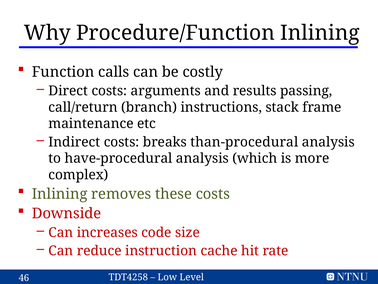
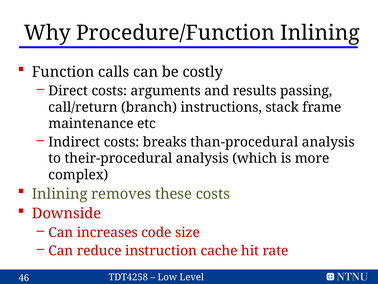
have-procedural: have-procedural -> their-procedural
